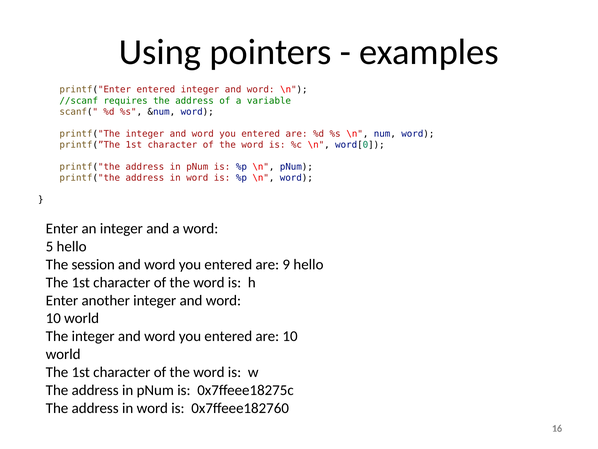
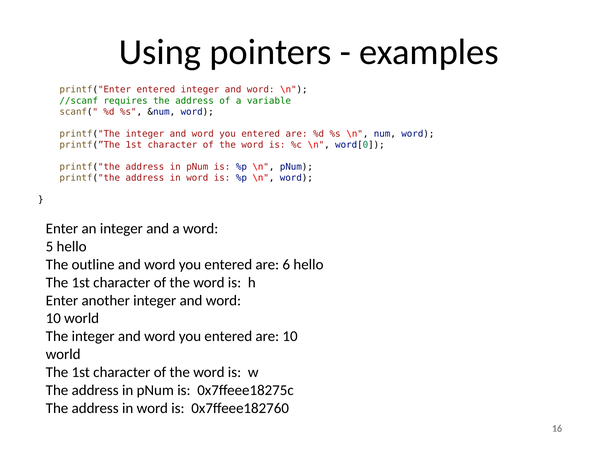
session: session -> outline
9: 9 -> 6
